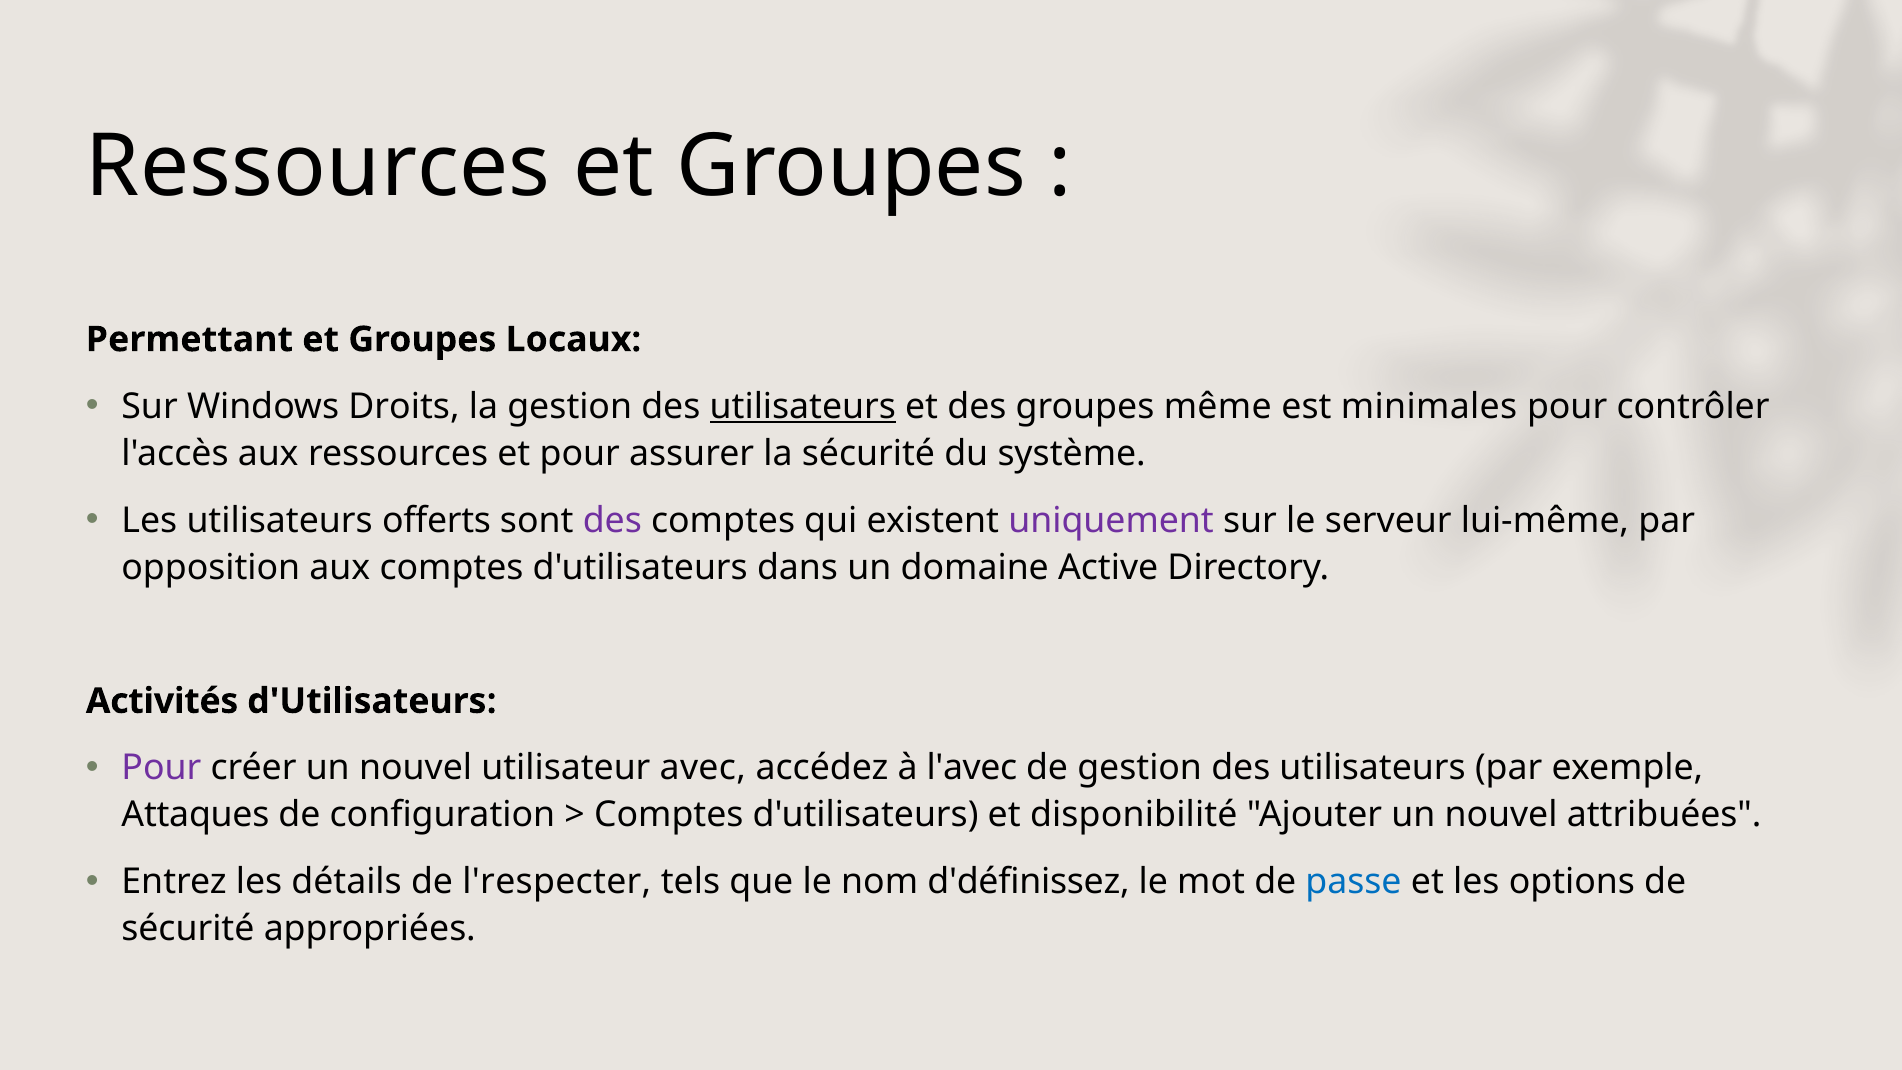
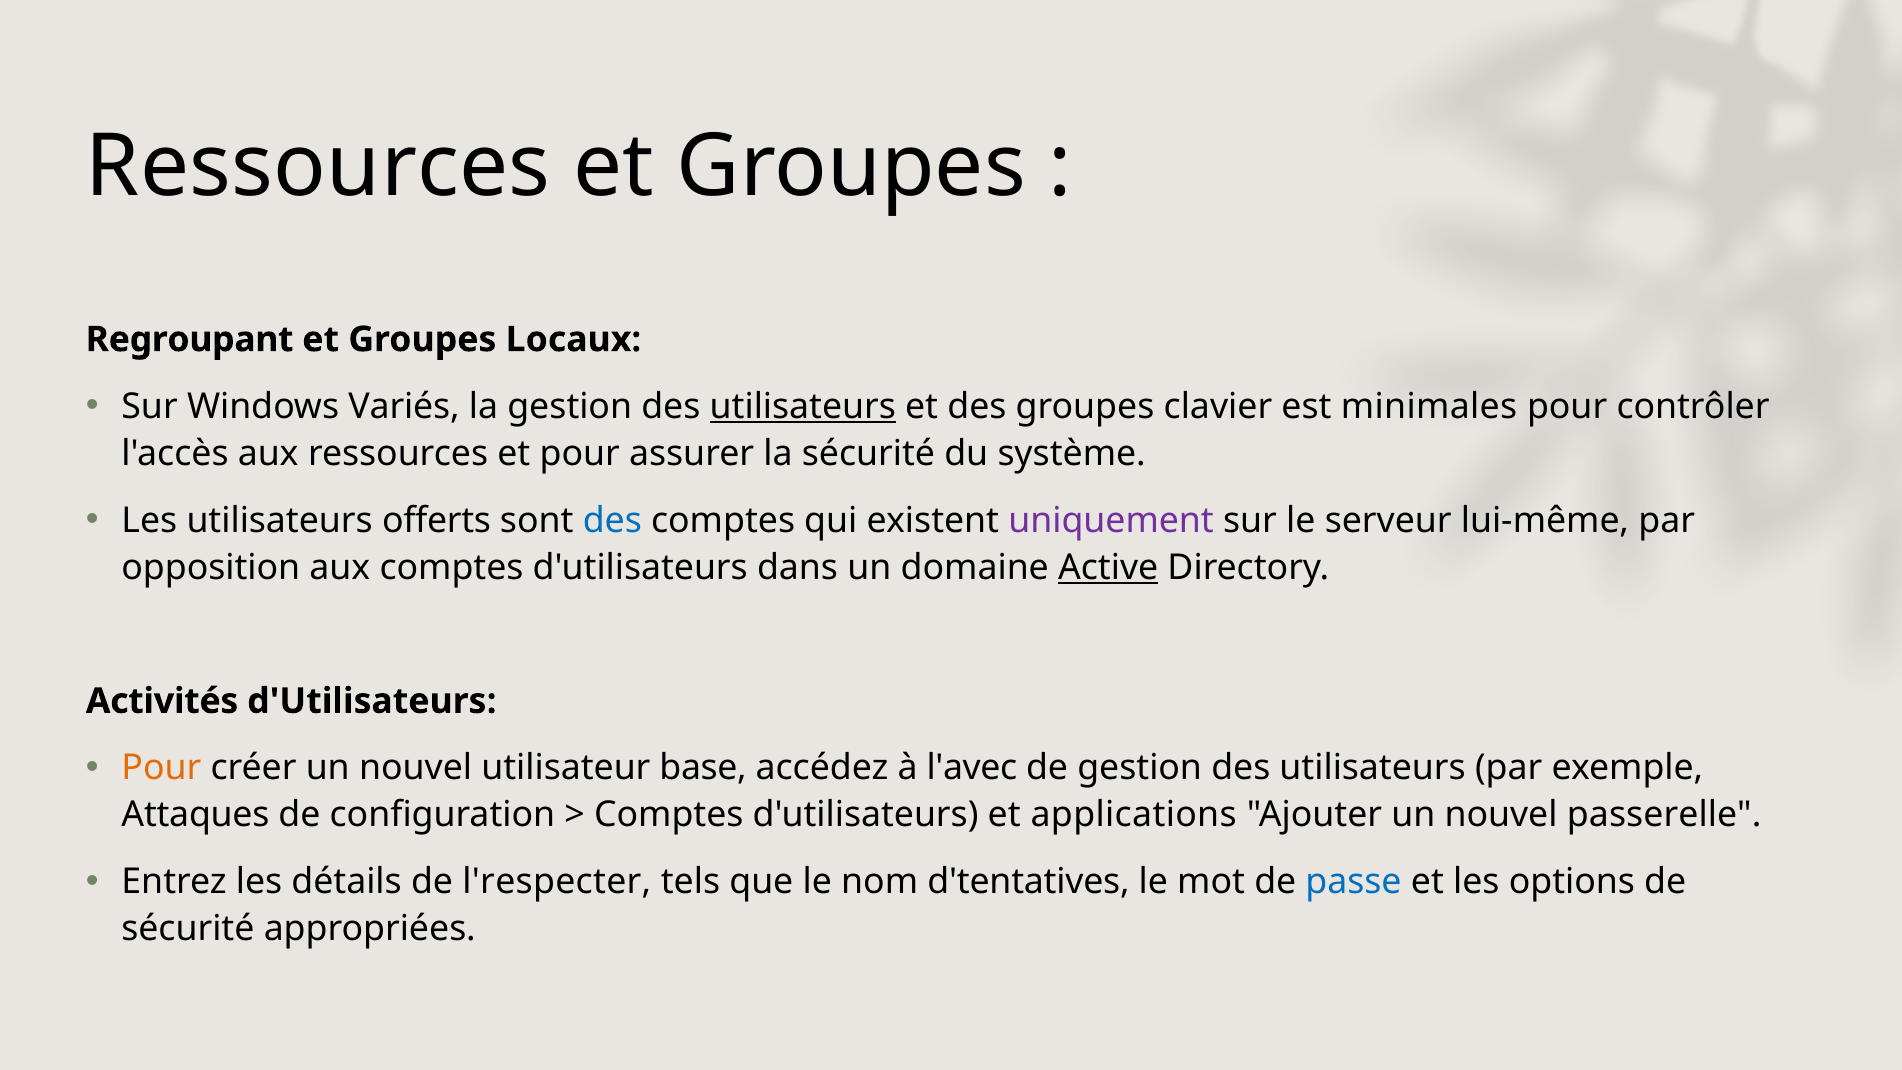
Permettant: Permettant -> Regroupant
Droits: Droits -> Variés
même: même -> clavier
des at (612, 520) colour: purple -> blue
Active underline: none -> present
Pour at (161, 768) colour: purple -> orange
avec: avec -> base
disponibilité: disponibilité -> applications
attribuées: attribuées -> passerelle
d'définissez: d'définissez -> d'tentatives
